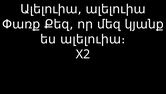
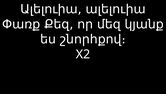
ալելուիա։: ալելուիա։ -> շնորհքով։
